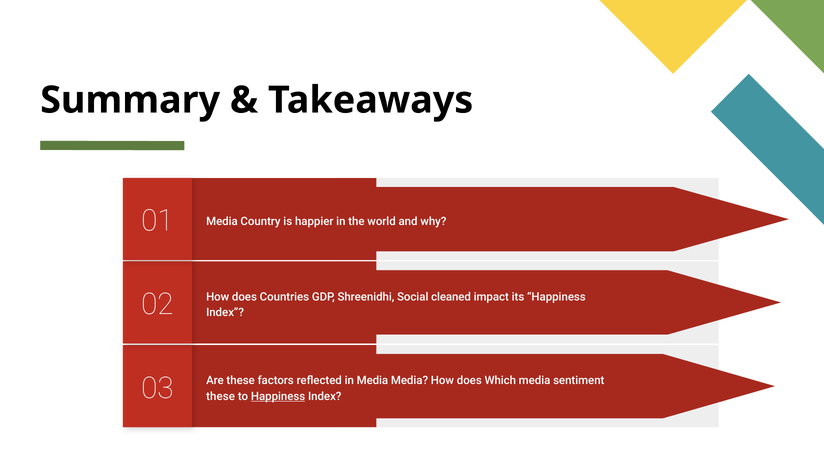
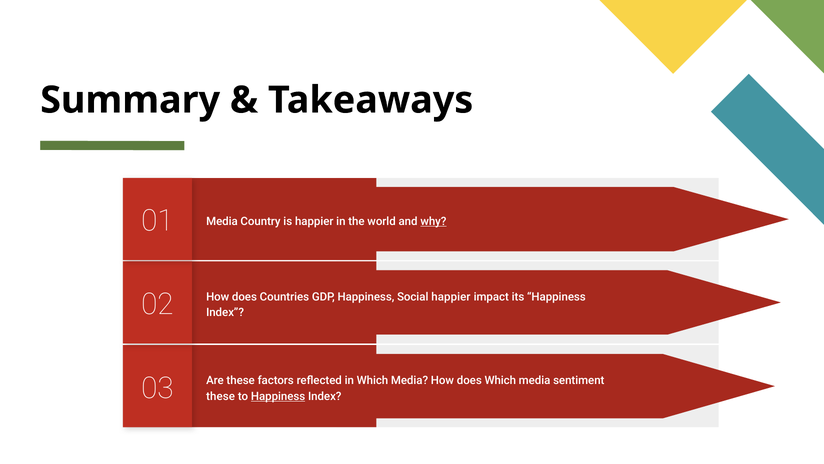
why underline: none -> present
GDP Shreenidhi: Shreenidhi -> Happiness
Social cleaned: cleaned -> happier
in Media: Media -> Which
